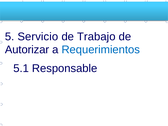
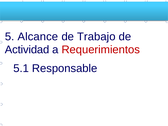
Servicio: Servicio -> Alcance
Autorizar: Autorizar -> Actividad
Requerimientos colour: blue -> red
